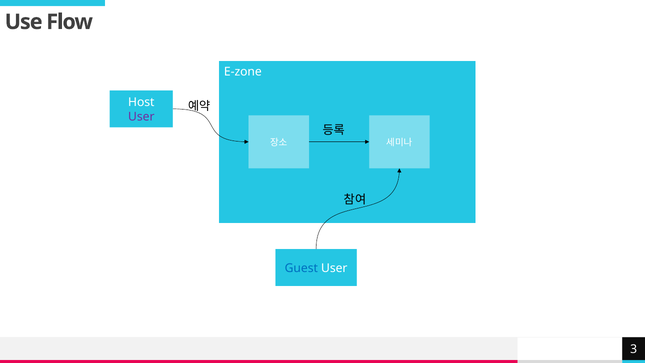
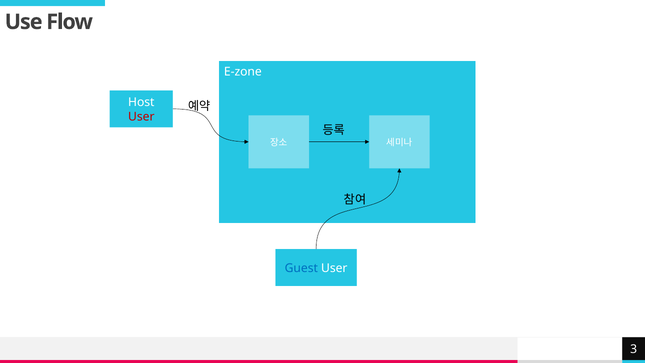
User at (141, 117) colour: purple -> red
